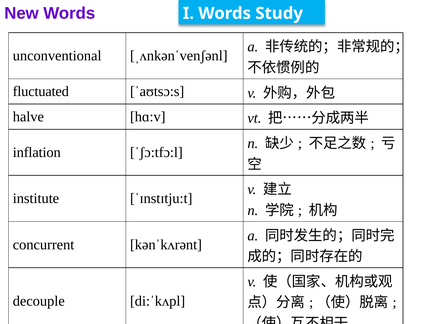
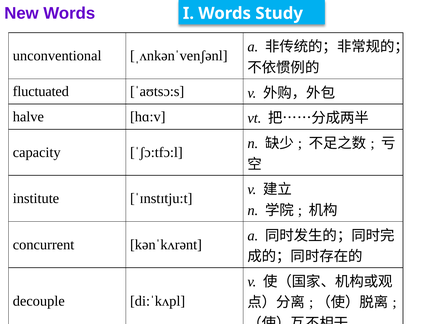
inflation: inflation -> capacity
